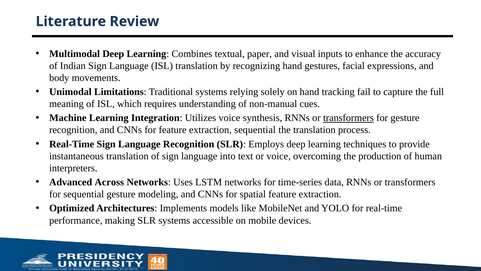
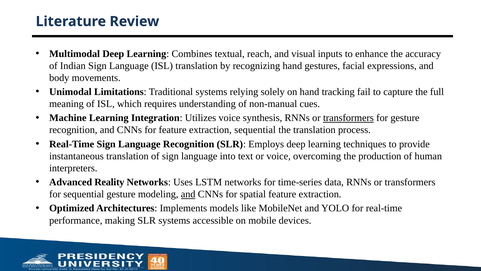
paper: paper -> reach
Across: Across -> Reality
and at (188, 194) underline: none -> present
